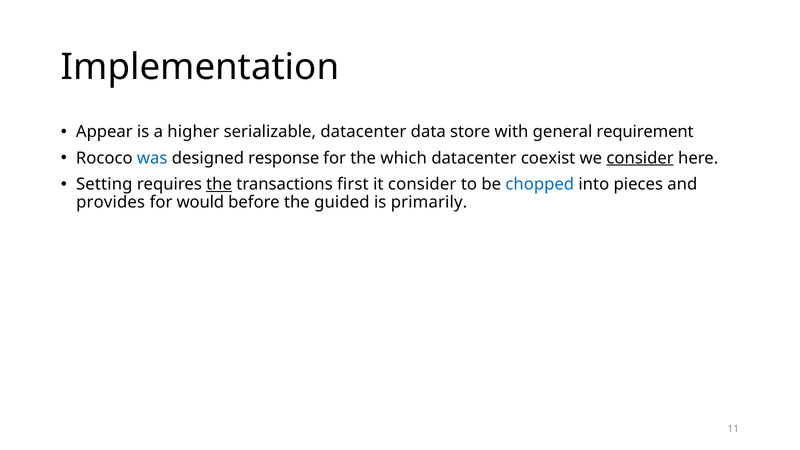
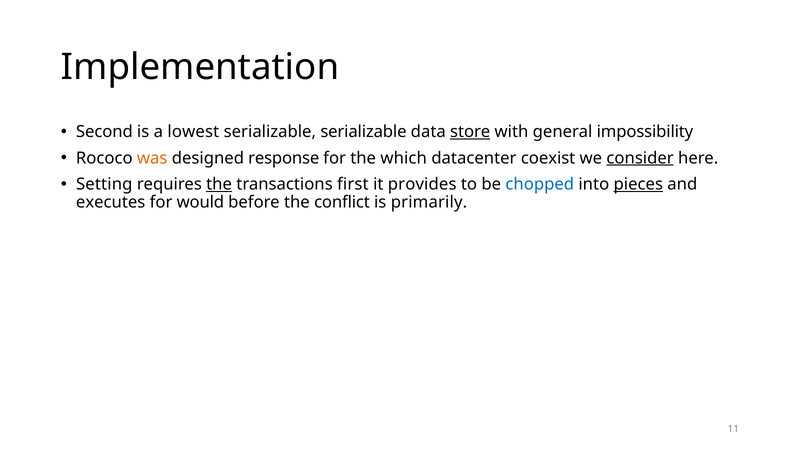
Appear: Appear -> Second
higher: higher -> lowest
serializable datacenter: datacenter -> serializable
store underline: none -> present
requirement: requirement -> impossibility
was colour: blue -> orange
it consider: consider -> provides
pieces underline: none -> present
provides: provides -> executes
guided: guided -> conflict
